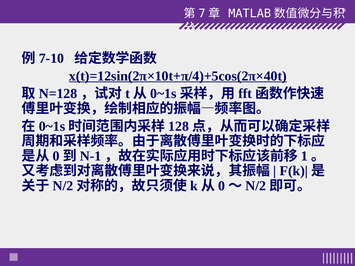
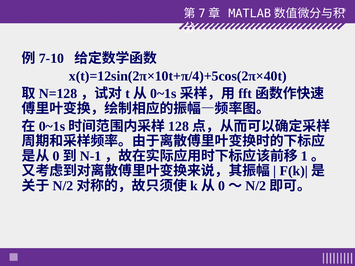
x(t)=12sin(2π×10t+π/4)+5cos(2π×40t underline: present -> none
